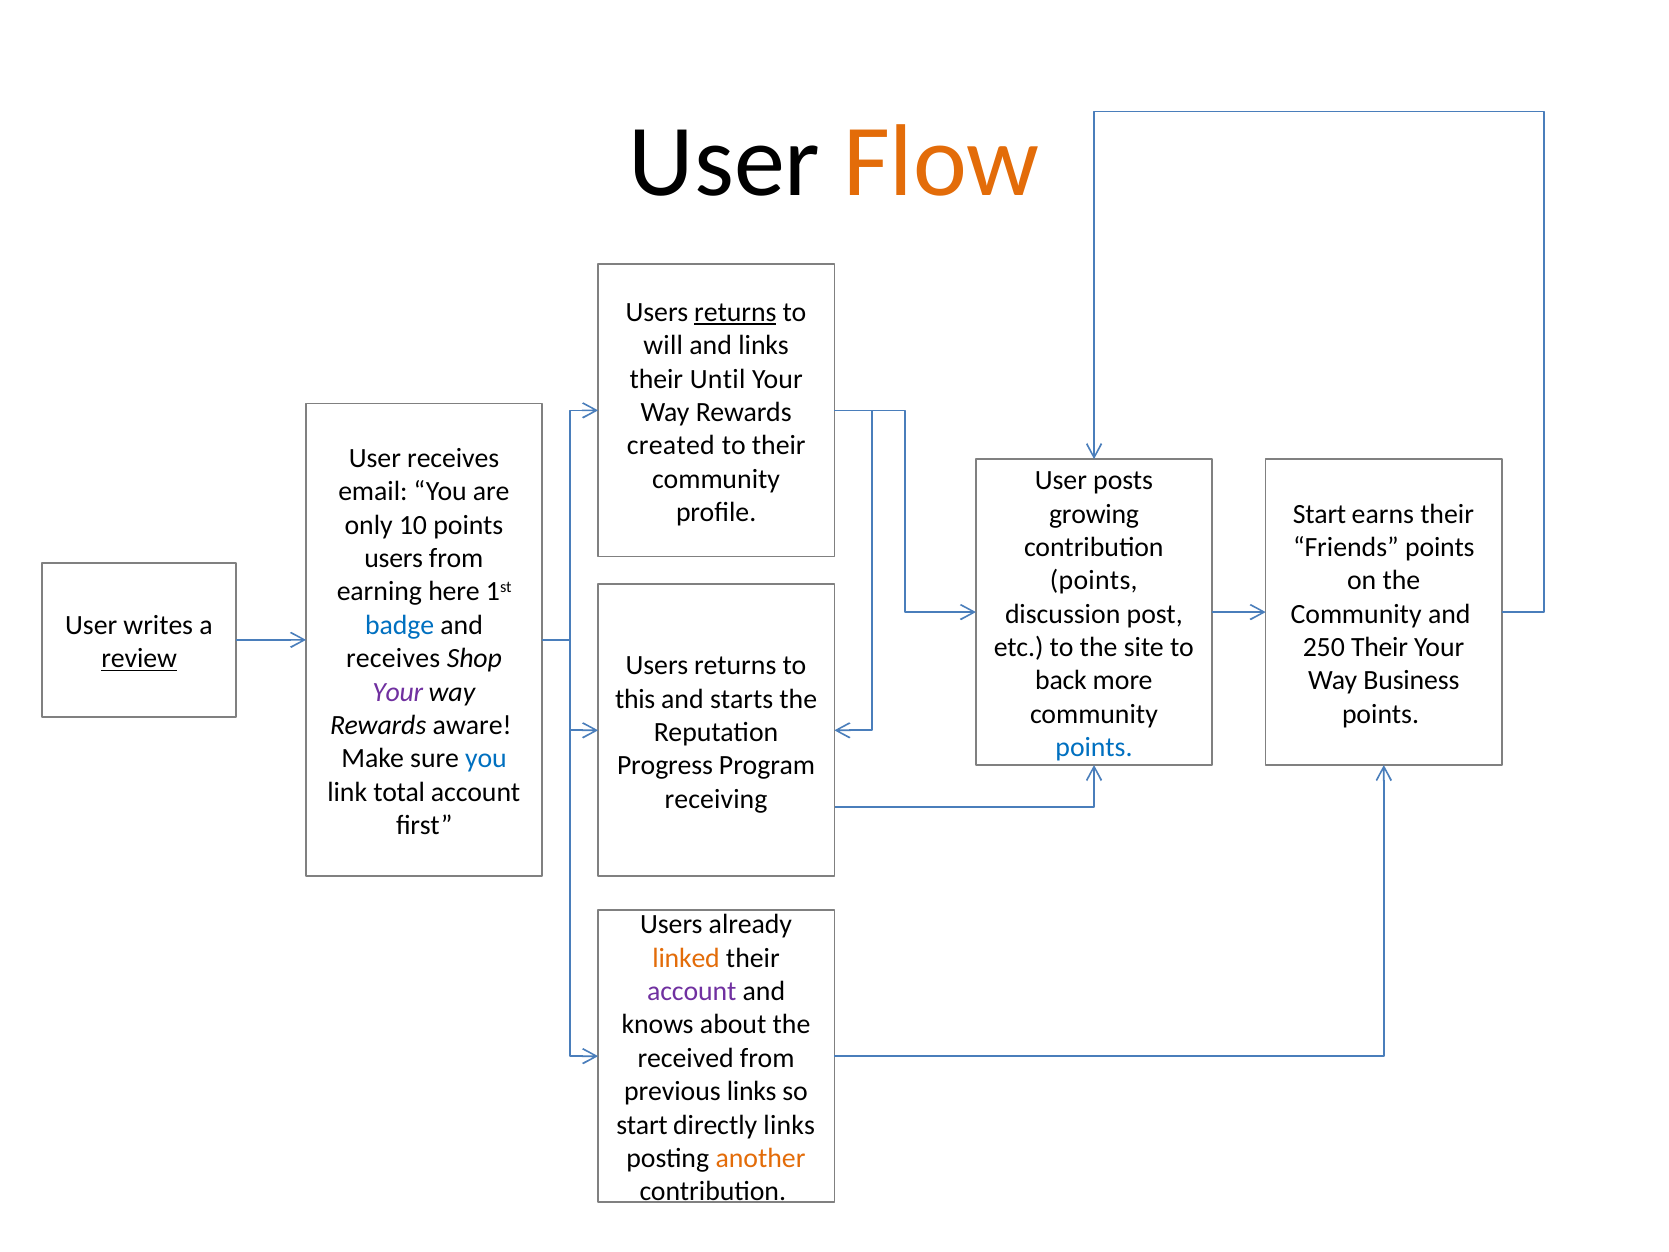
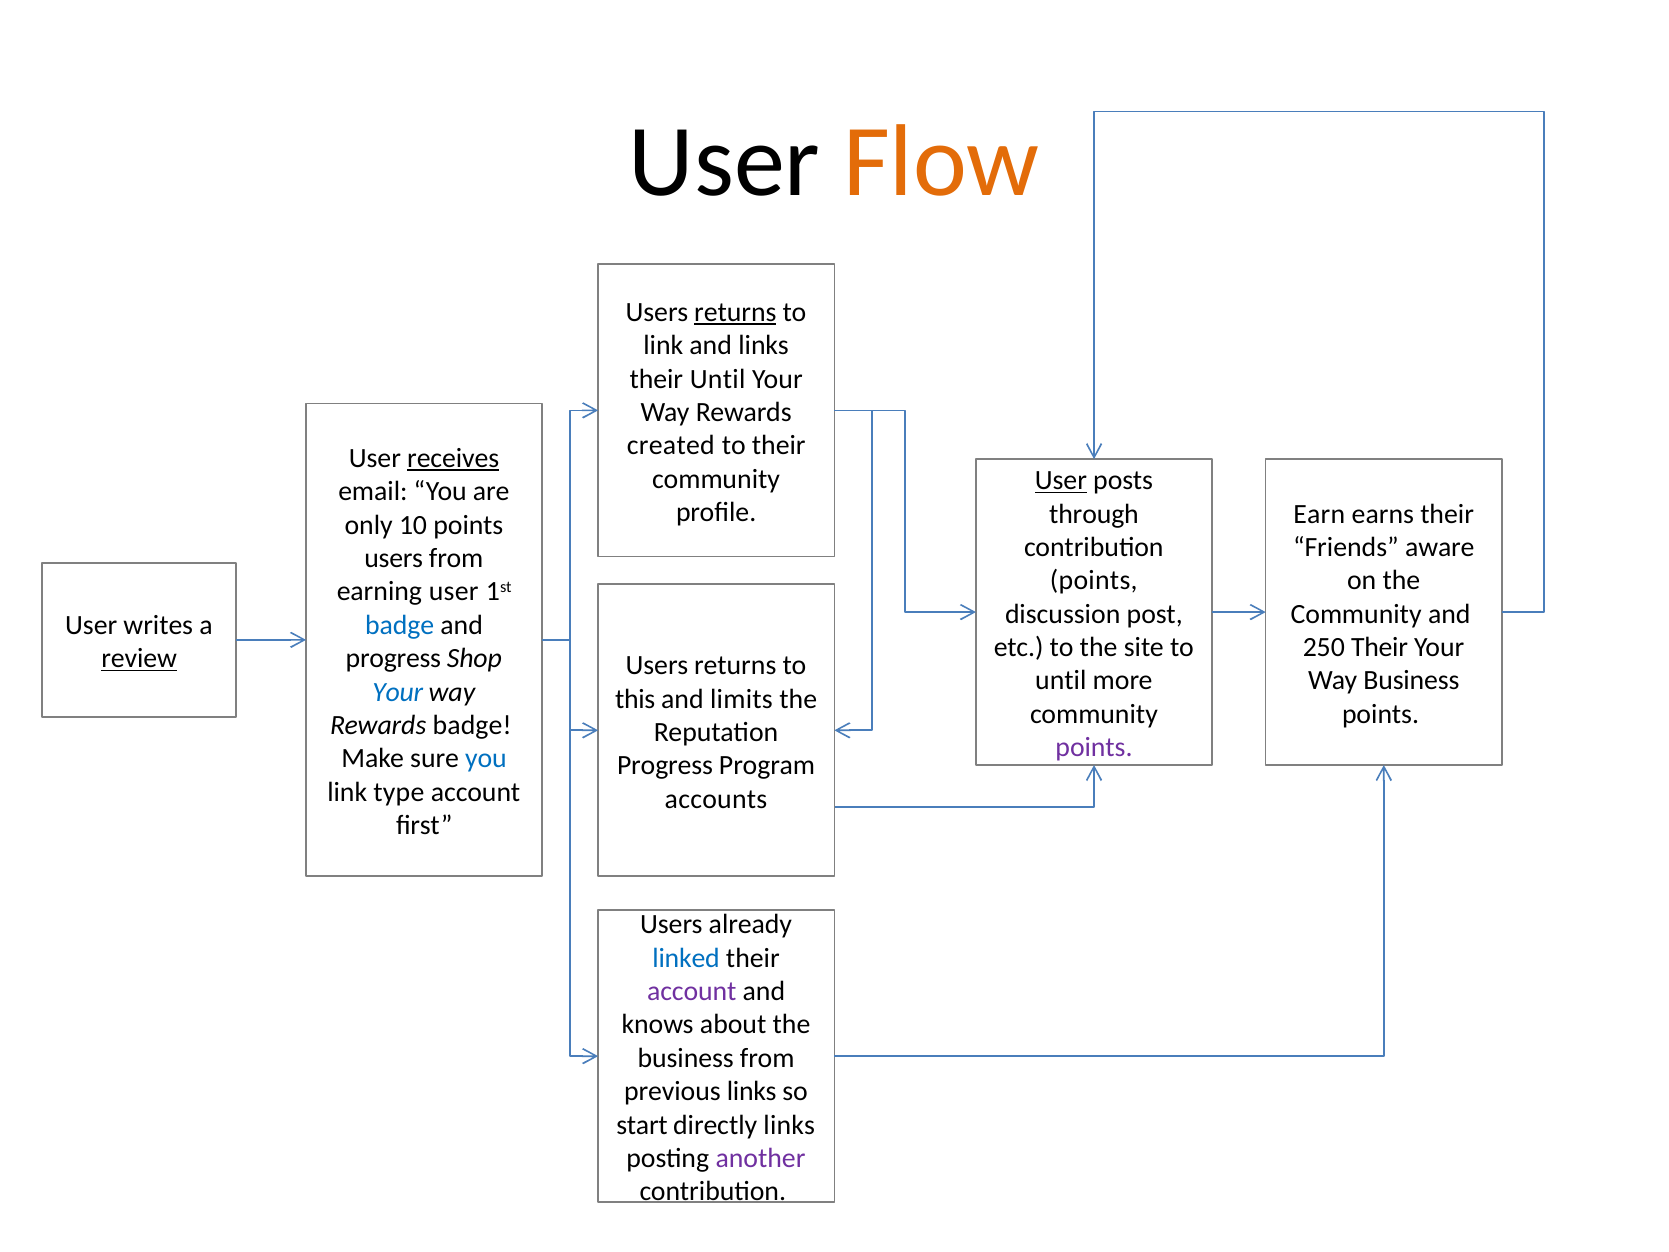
will at (663, 345): will -> link
receives at (453, 458) underline: none -> present
User at (1061, 480) underline: none -> present
growing: growing -> through
Start at (1320, 514): Start -> Earn
Friends points: points -> aware
earning here: here -> user
receives at (393, 658): receives -> progress
back at (1061, 681): back -> until
Your at (398, 692) colour: purple -> blue
starts: starts -> limits
Rewards aware: aware -> badge
points at (1094, 747) colour: blue -> purple
total: total -> type
receiving: receiving -> accounts
linked colour: orange -> blue
received at (686, 1058): received -> business
another colour: orange -> purple
